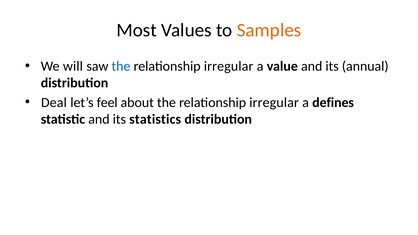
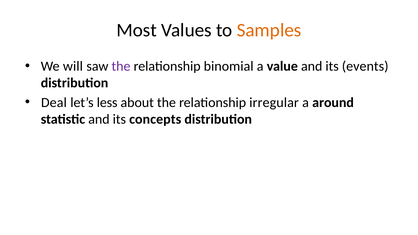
the at (121, 66) colour: blue -> purple
irregular at (229, 66): irregular -> binomial
annual: annual -> events
feel: feel -> less
defines: defines -> around
statistics: statistics -> concepts
